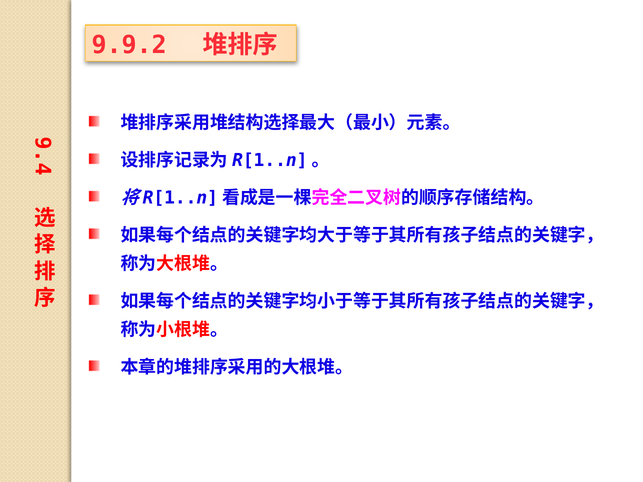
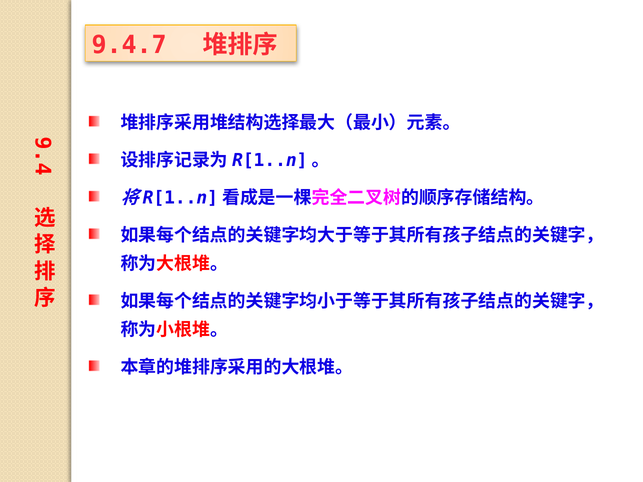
9.9.2: 9.9.2 -> 9.4.7
